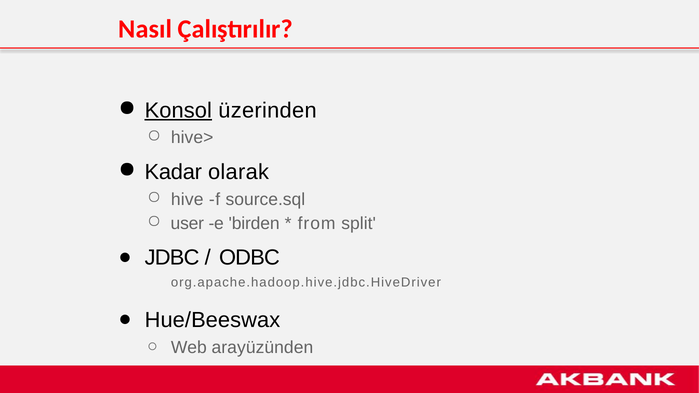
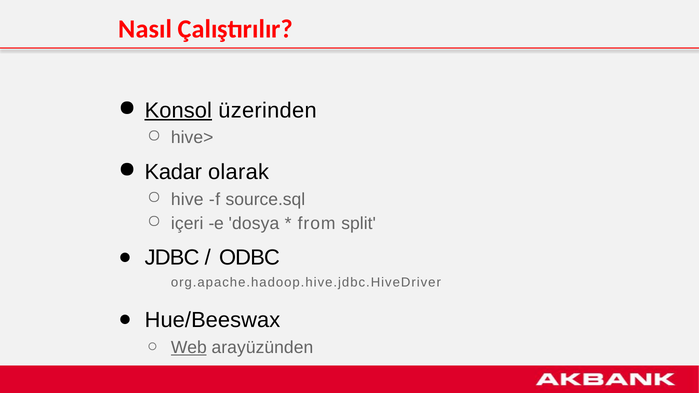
user: user -> içeri
birden: birden -> dosya
Web underline: none -> present
